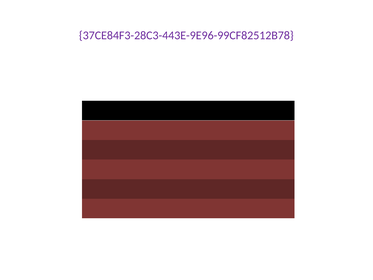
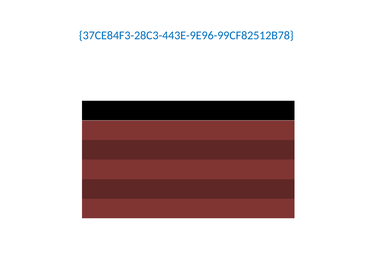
37CE84F3-28C3-443E-9E96-99CF82512B78 colour: purple -> blue
